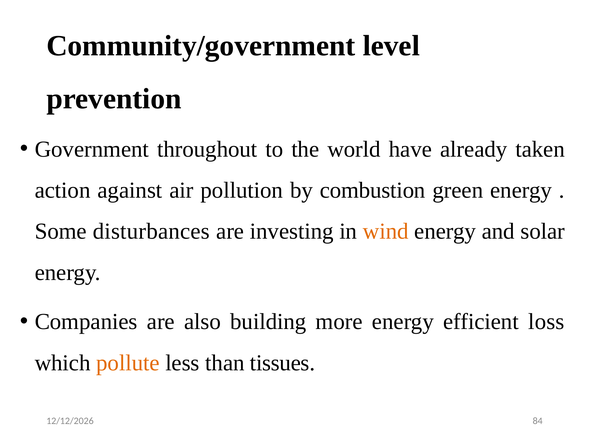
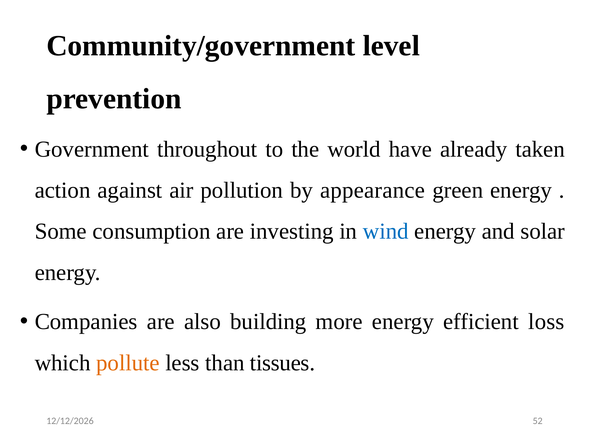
combustion: combustion -> appearance
disturbances: disturbances -> consumption
wind colour: orange -> blue
84: 84 -> 52
